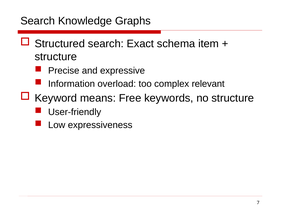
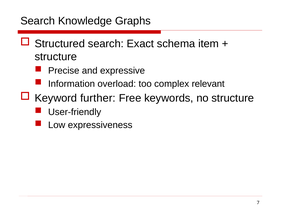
means: means -> further
